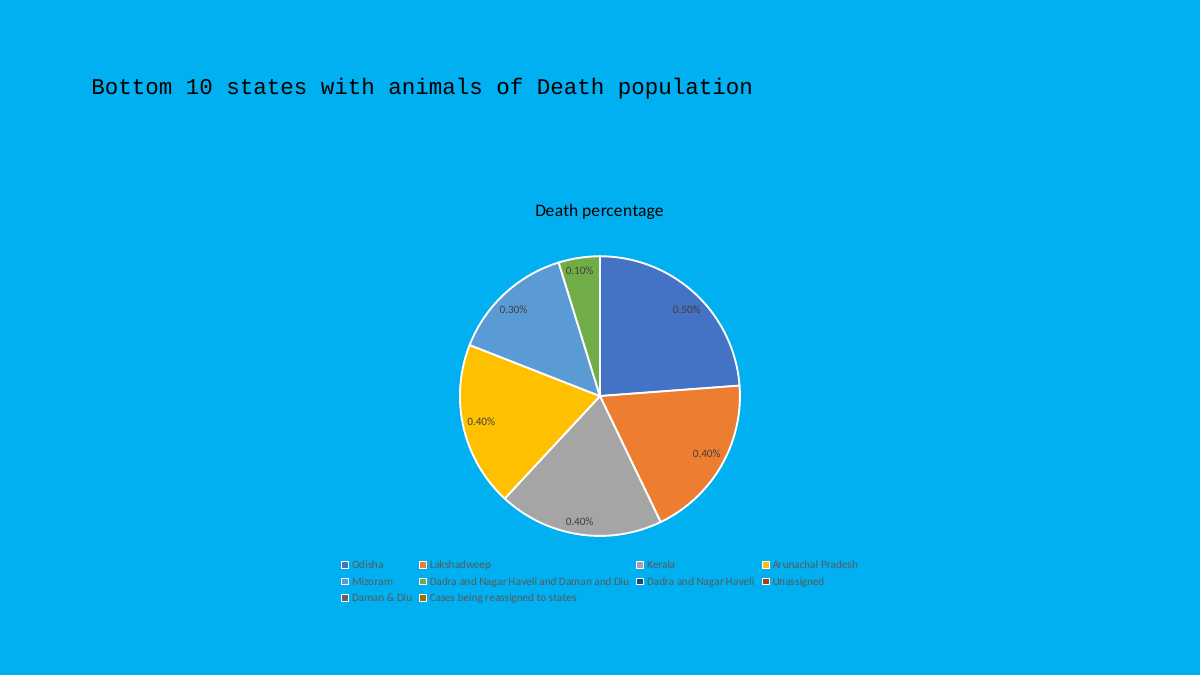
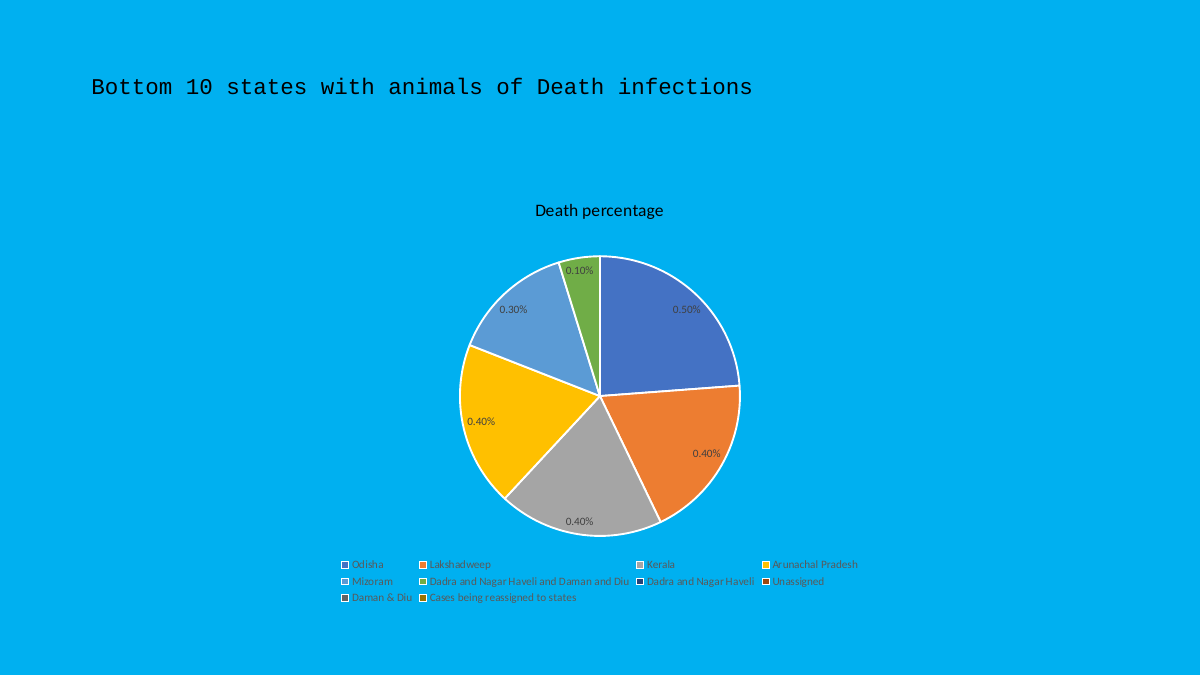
population: population -> infections
